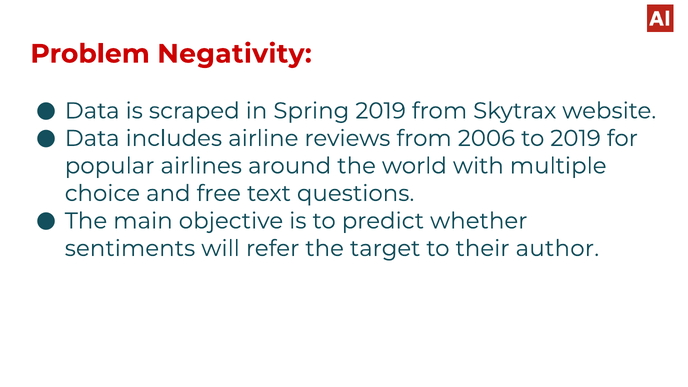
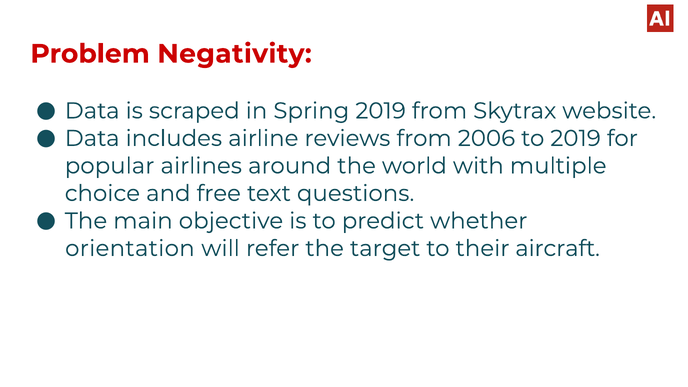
sentiments: sentiments -> orientation
author: author -> aircraft
